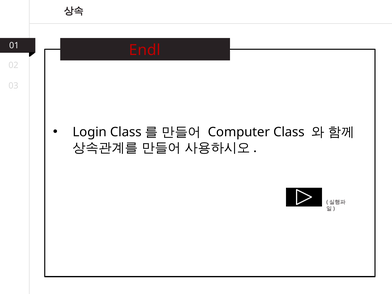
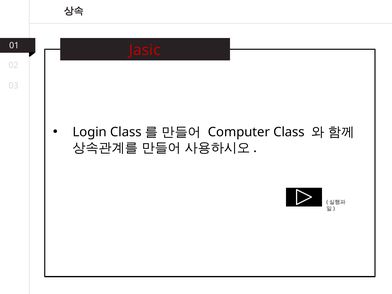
Endl: Endl -> Jasic
